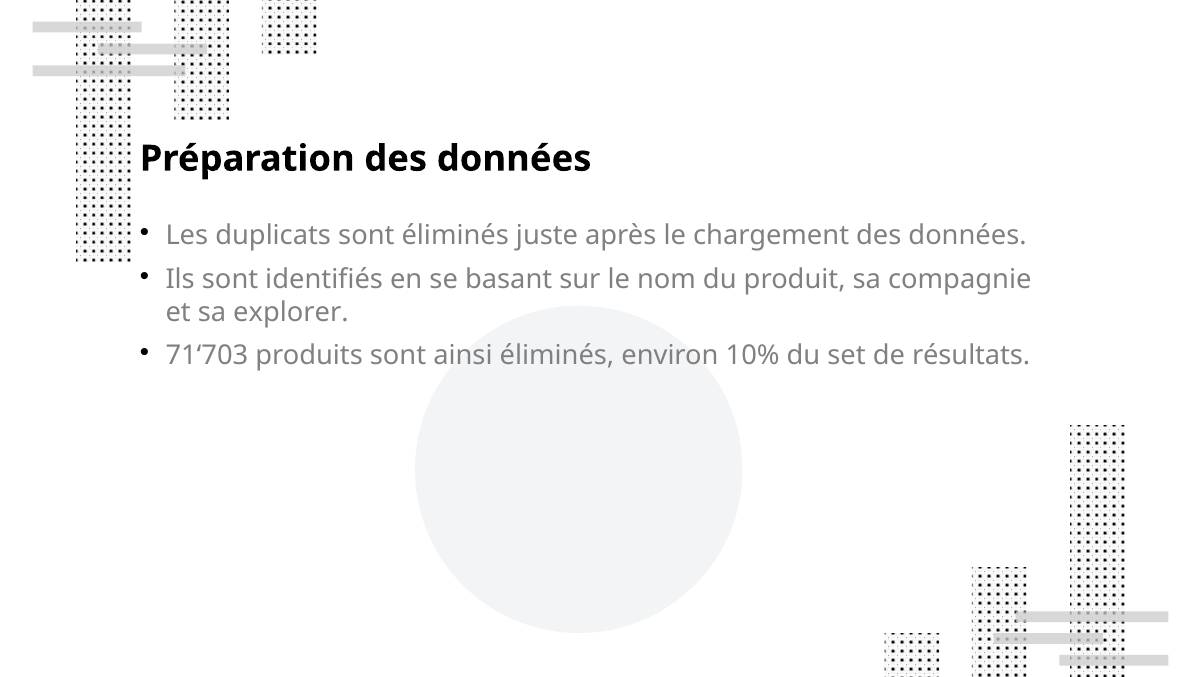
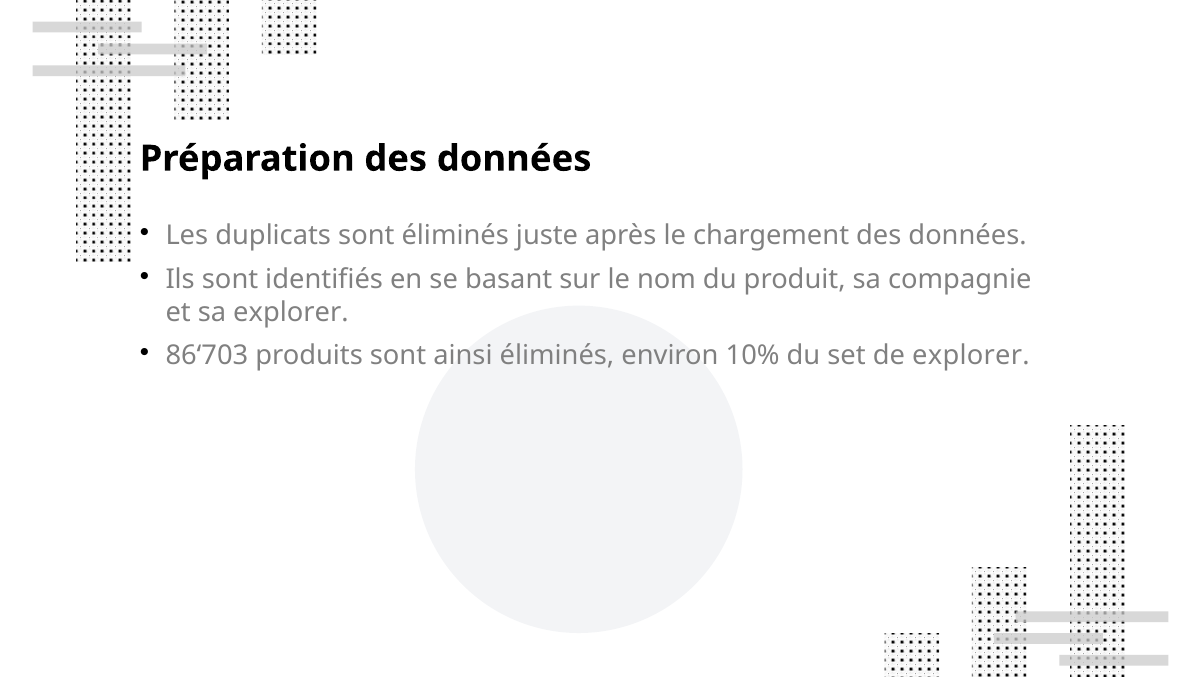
71‘703: 71‘703 -> 86‘703
de résultats: résultats -> explorer
